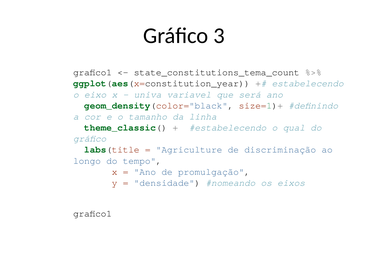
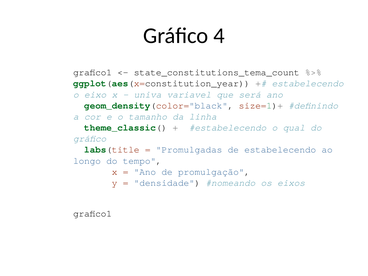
3: 3 -> 4
Agriculture: Agriculture -> Promulgadas
de discriminação: discriminação -> estabelecendo
